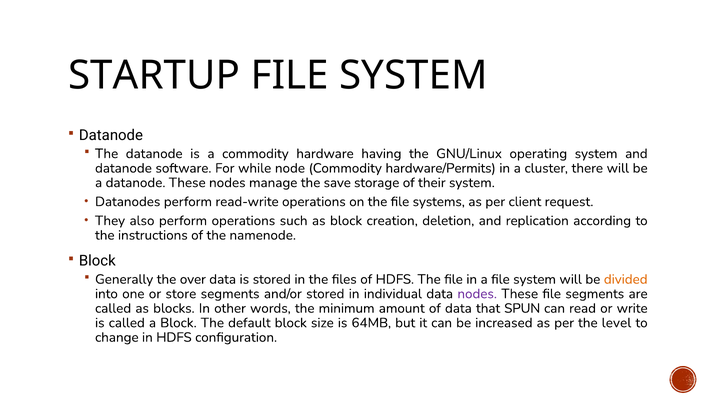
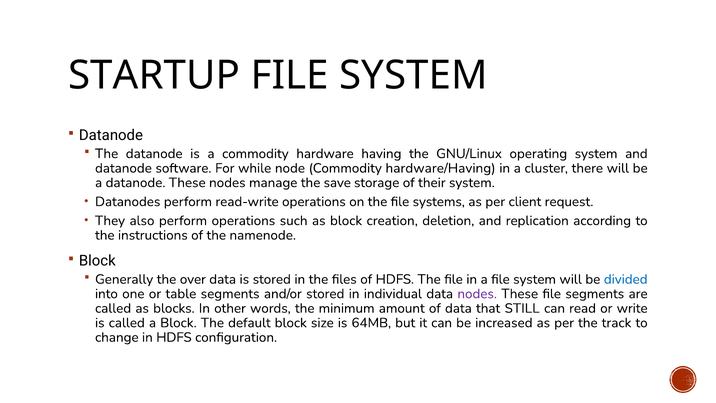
hardware/Permits: hardware/Permits -> hardware/Having
divided colour: orange -> blue
store: store -> table
SPUN: SPUN -> STILL
level: level -> track
